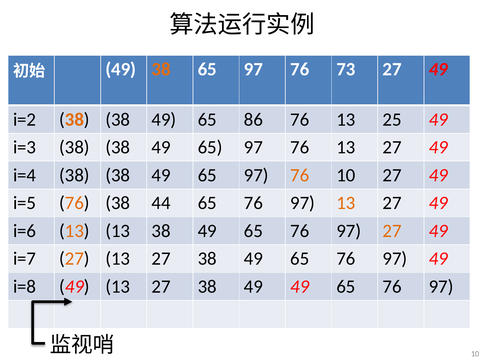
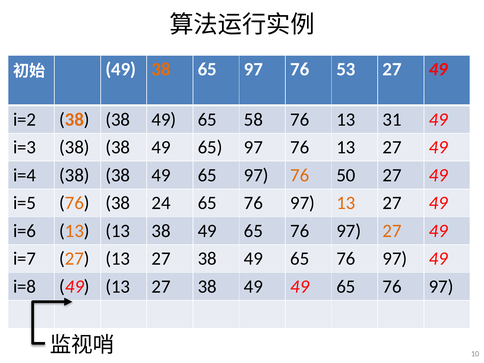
73: 73 -> 53
86: 86 -> 58
25: 25 -> 31
76 10: 10 -> 50
44: 44 -> 24
